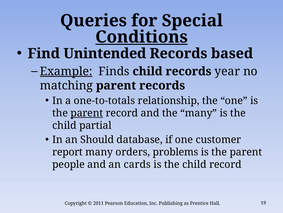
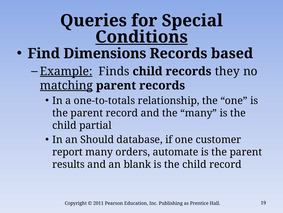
Unintended: Unintended -> Dimensions
year: year -> they
matching underline: none -> present
parent at (87, 113) underline: present -> none
problems: problems -> automate
people: people -> results
cards: cards -> blank
